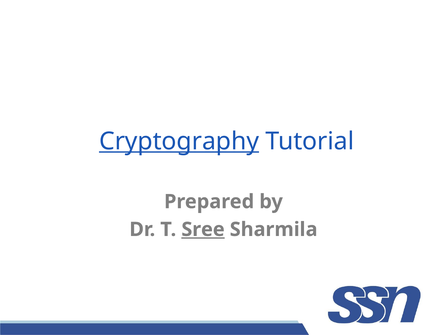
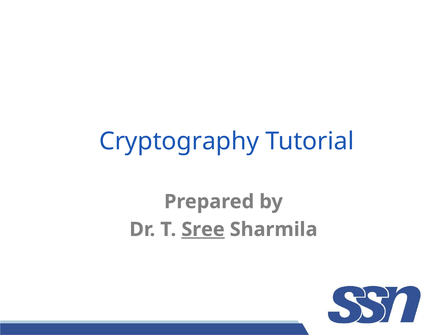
Cryptography underline: present -> none
